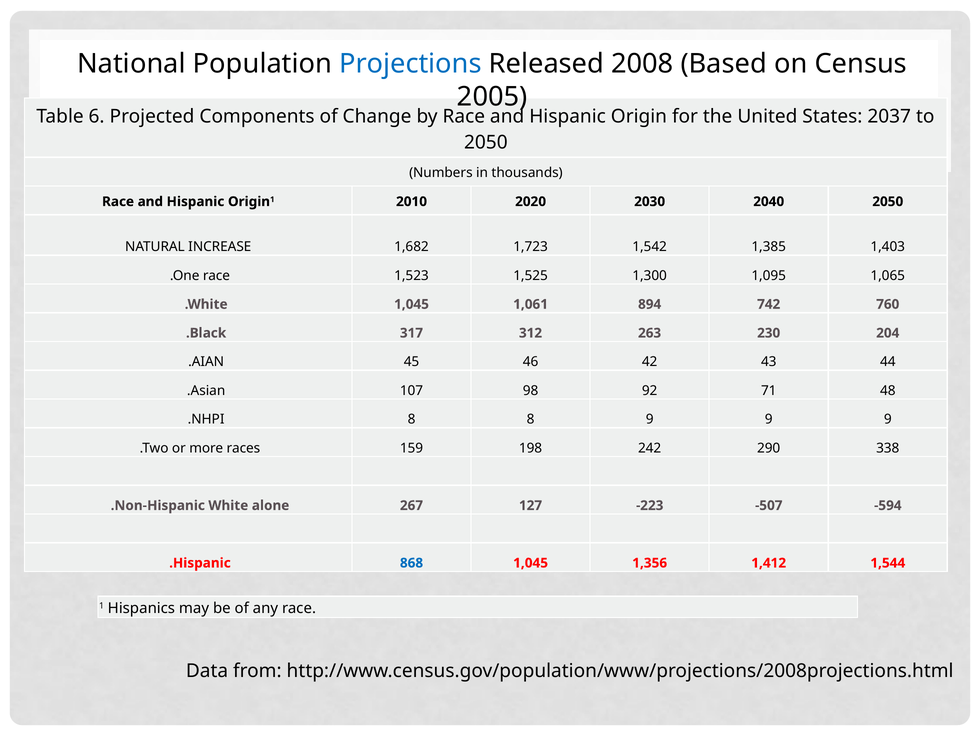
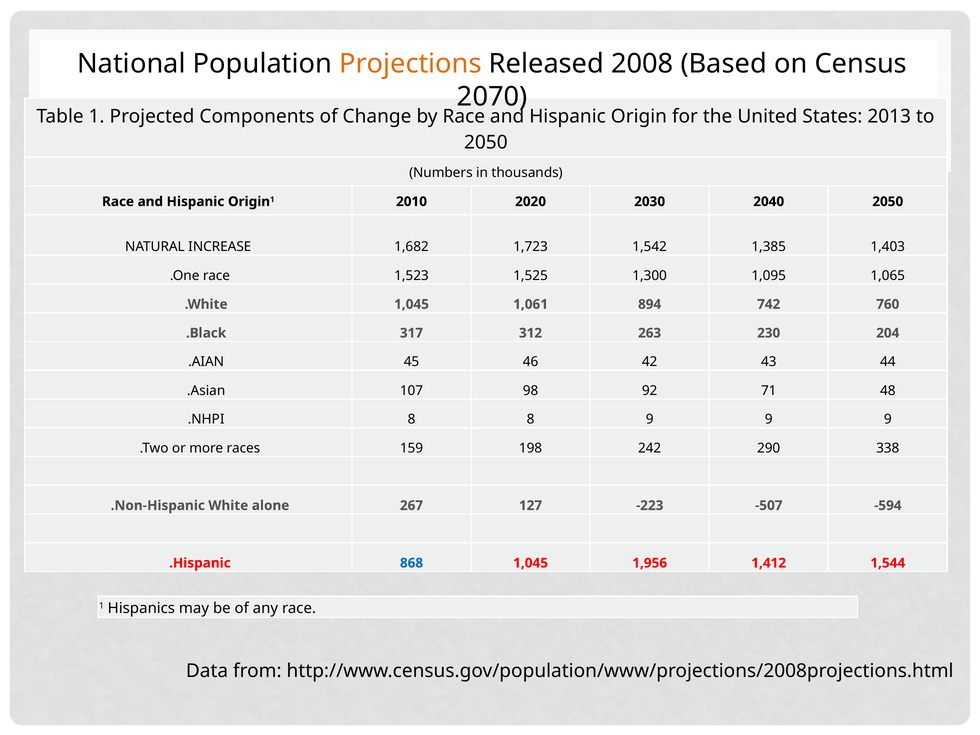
Projections colour: blue -> orange
2005: 2005 -> 2070
Table 6: 6 -> 1
2037: 2037 -> 2013
1,356: 1,356 -> 1,956
